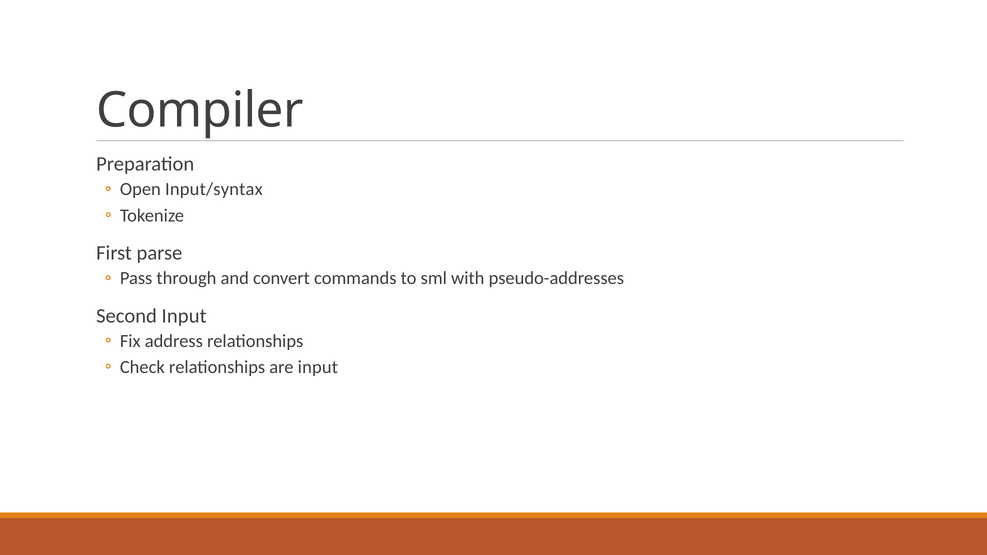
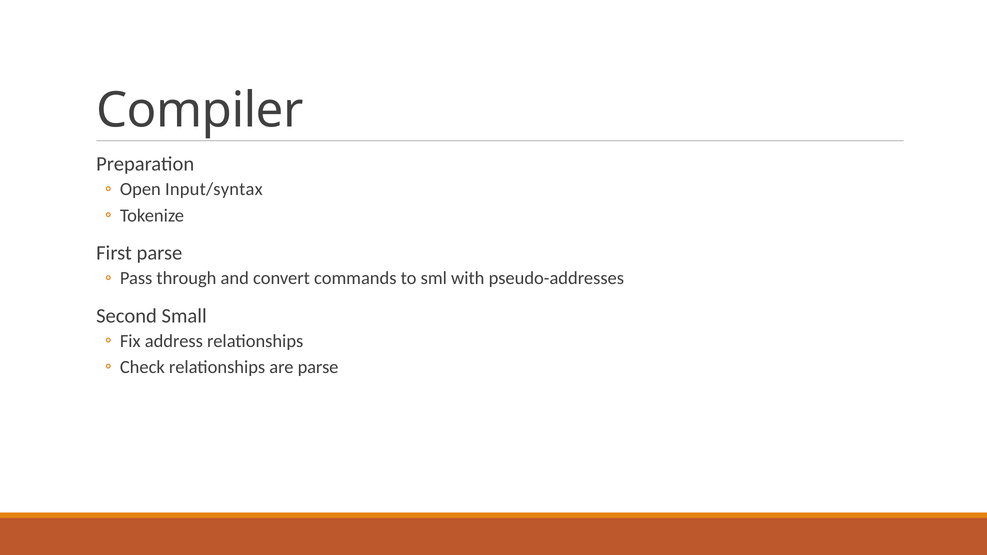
Second Input: Input -> Small
are input: input -> parse
